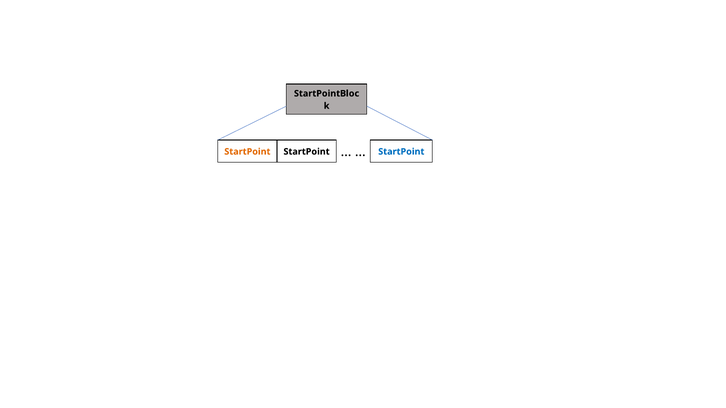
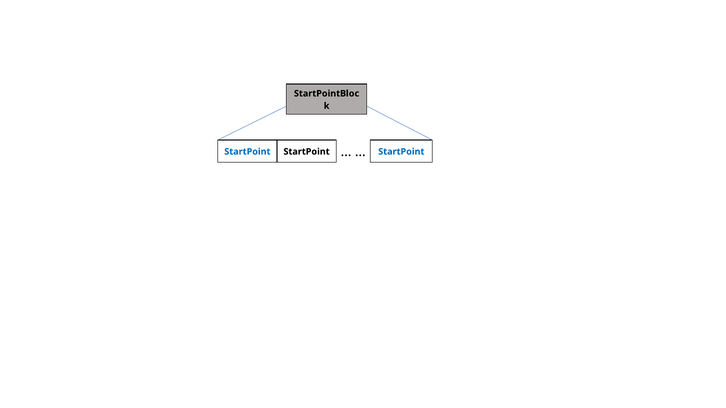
StartPoint at (247, 152) colour: orange -> blue
